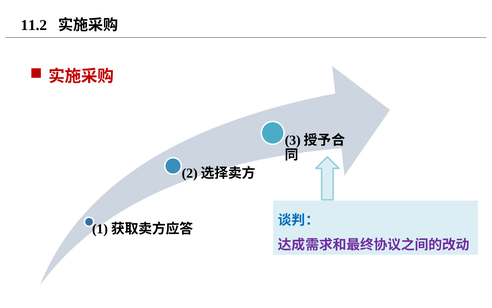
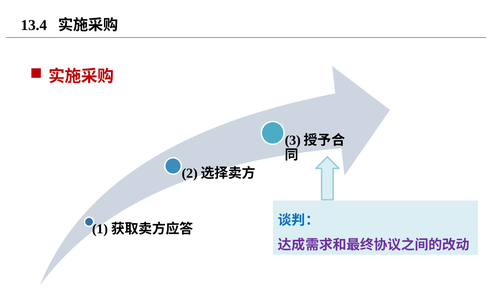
11.2: 11.2 -> 13.4
